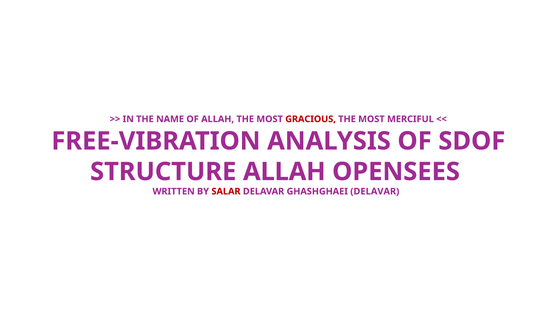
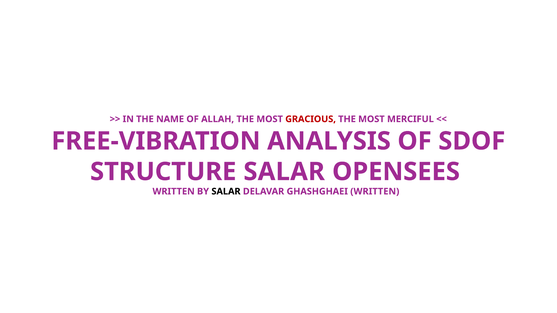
STRUCTURE ALLAH: ALLAH -> SALAR
SALAR at (226, 192) colour: red -> black
GHASHGHAEI DELAVAR: DELAVAR -> WRITTEN
